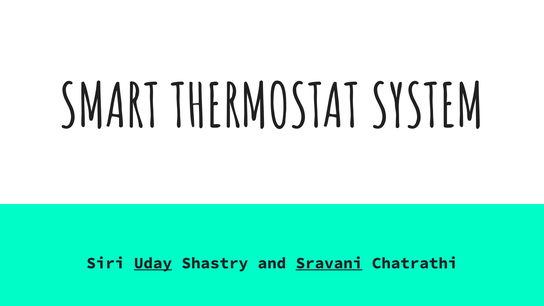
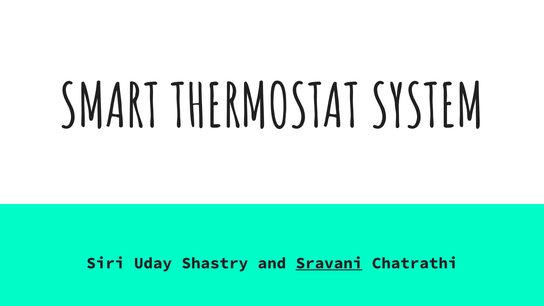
Uday underline: present -> none
